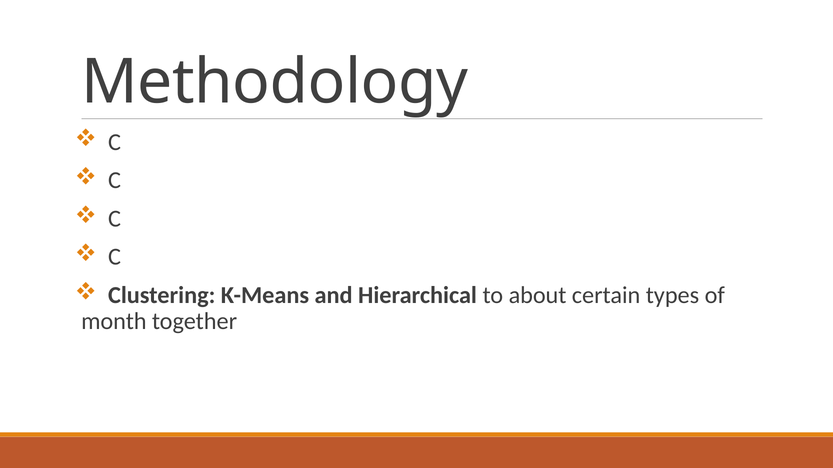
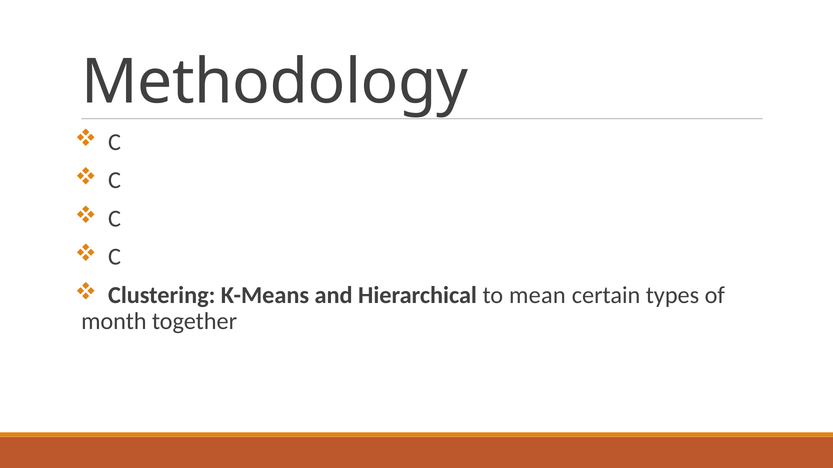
about: about -> mean
